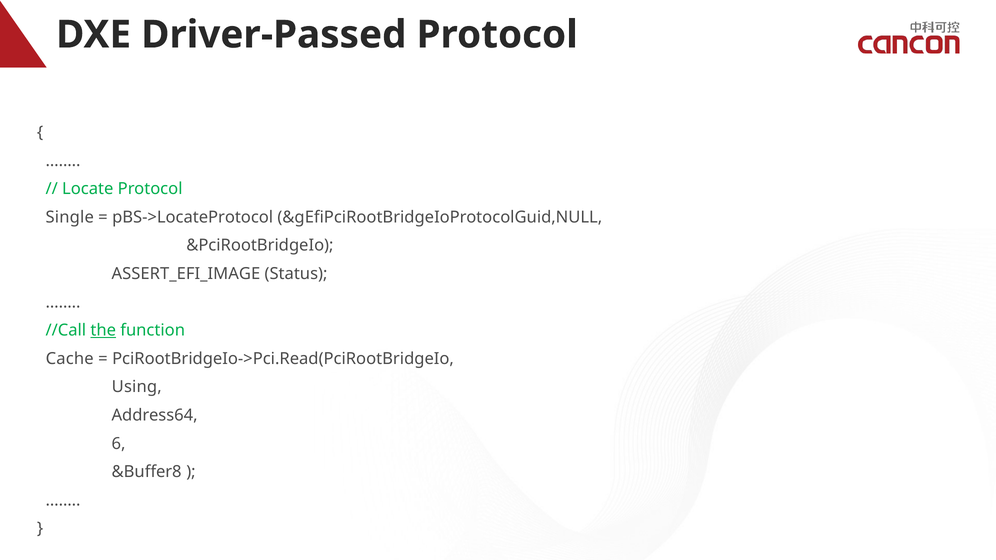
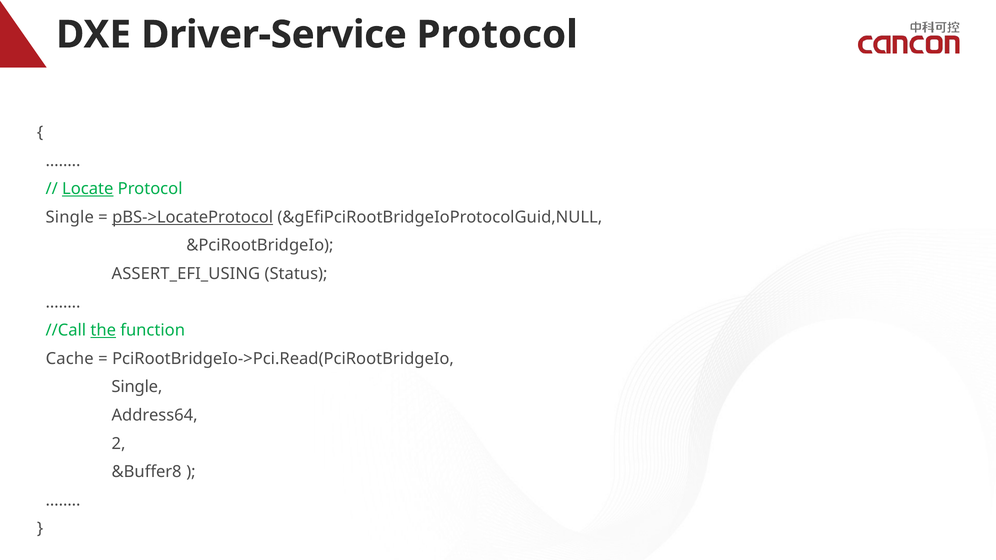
Driver-Passed: Driver-Passed -> Driver-Service
Locate underline: none -> present
pBS->LocateProtocol underline: none -> present
ASSERT_EFI_IMAGE: ASSERT_EFI_IMAGE -> ASSERT_EFI_USING
Using at (137, 387): Using -> Single
6: 6 -> 2
